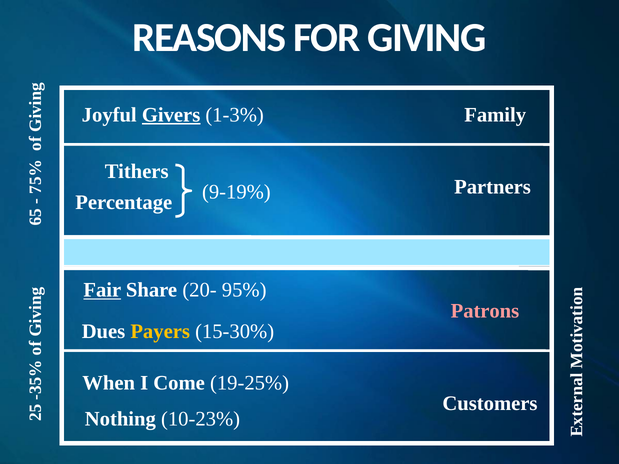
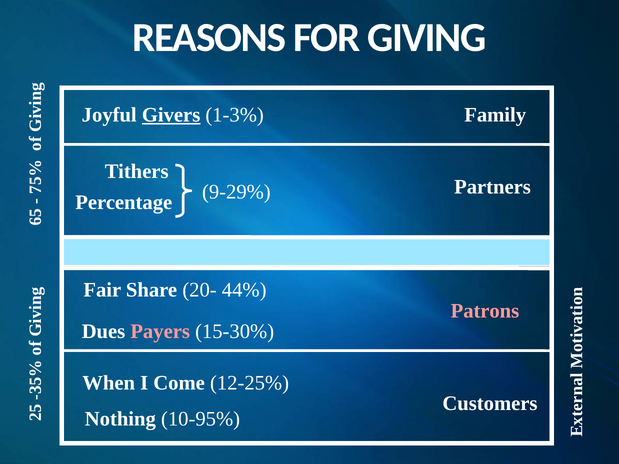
9-19%: 9-19% -> 9-29%
Fair underline: present -> none
95%: 95% -> 44%
Payers colour: yellow -> pink
19-25%: 19-25% -> 12-25%
10-23%: 10-23% -> 10-95%
